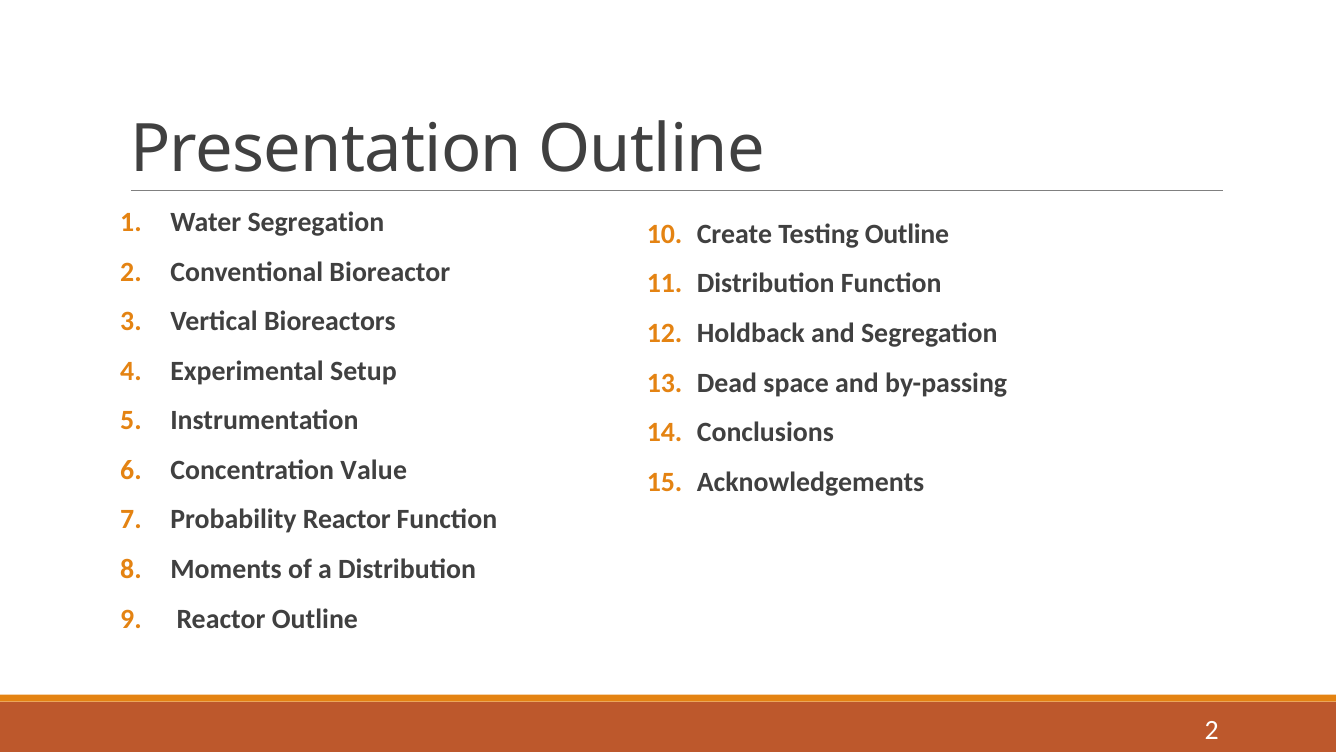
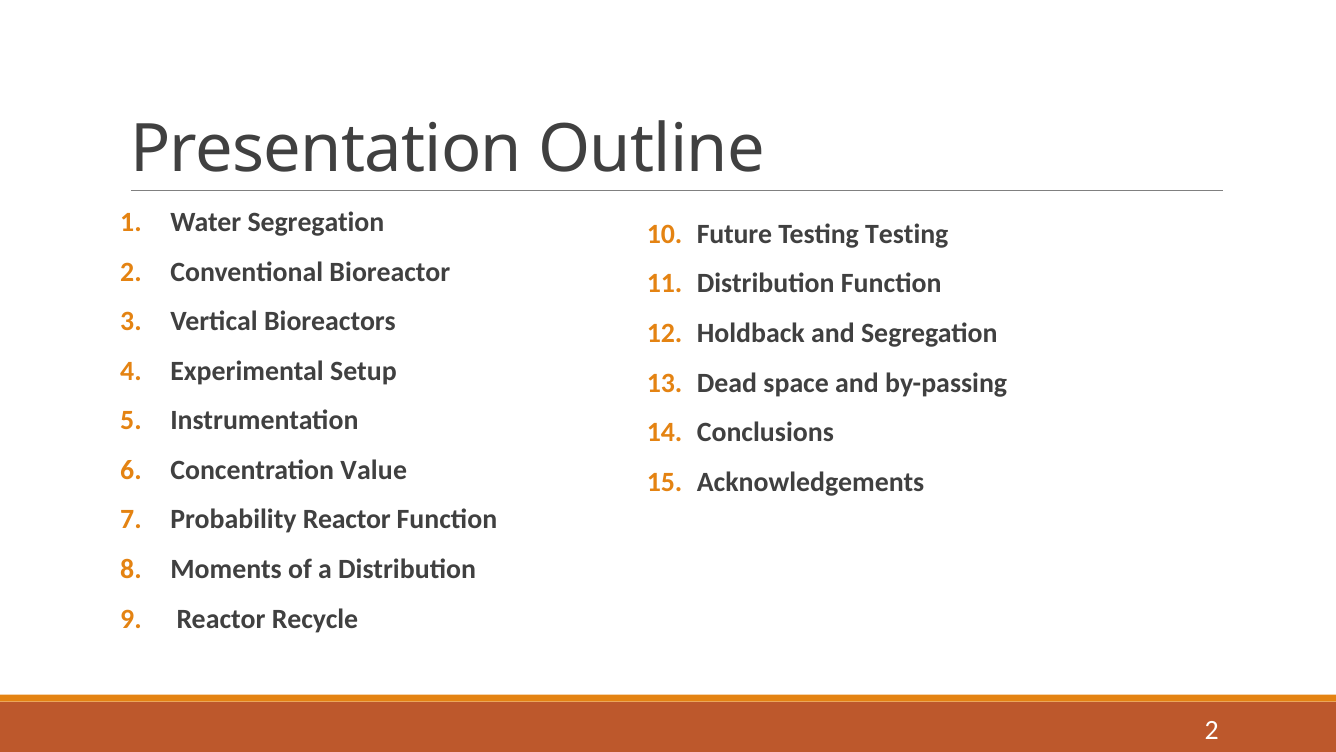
Create: Create -> Future
Testing Outline: Outline -> Testing
Reactor Outline: Outline -> Recycle
